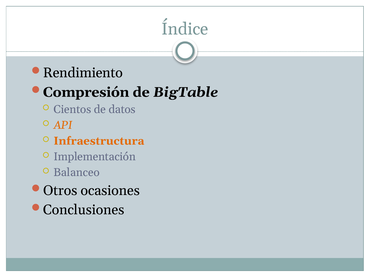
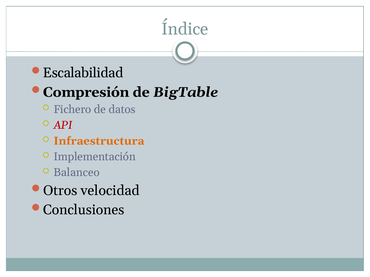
Rendimiento: Rendimiento -> Escalabilidad
Cientos: Cientos -> Fichero
API colour: orange -> red
ocasiones: ocasiones -> velocidad
